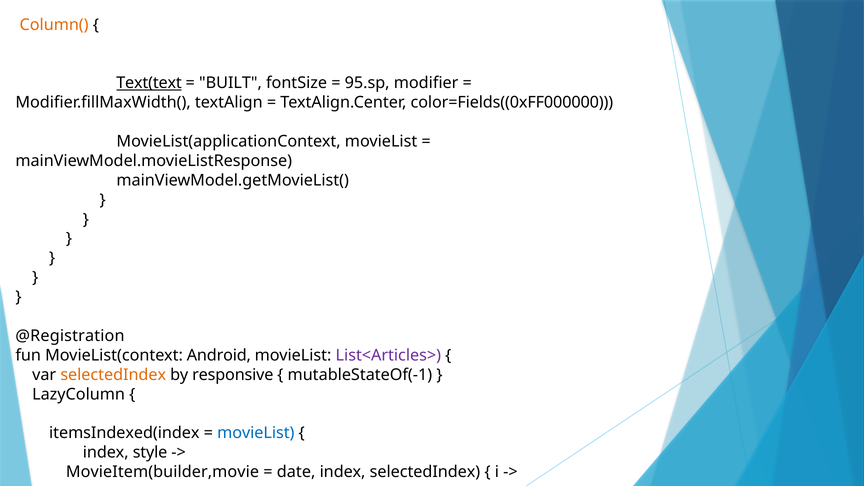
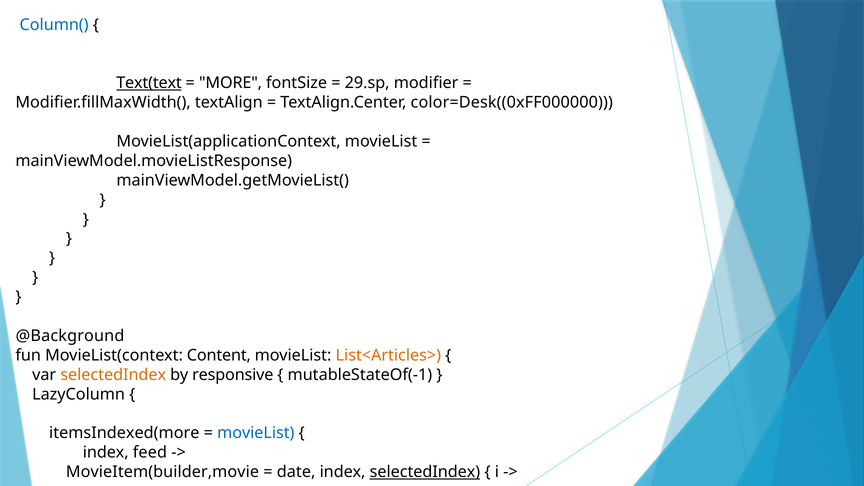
Column( colour: orange -> blue
BUILT: BUILT -> MORE
95.sp: 95.sp -> 29.sp
color=Fields((0xFF000000: color=Fields((0xFF000000 -> color=Desk((0xFF000000
@Registration: @Registration -> @Background
Android: Android -> Content
List<Articles> colour: purple -> orange
itemsIndexed(index: itemsIndexed(index -> itemsIndexed(more
style: style -> feed
selectedIndex at (425, 472) underline: none -> present
